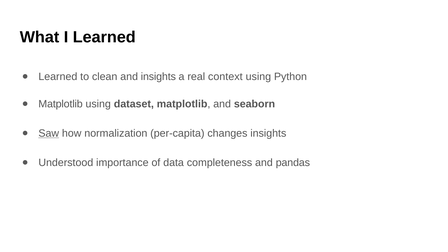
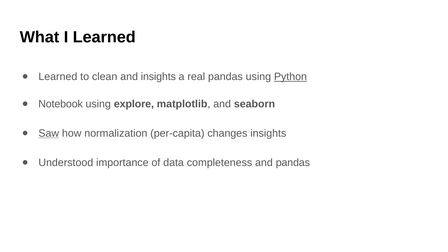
real context: context -> pandas
Python underline: none -> present
Matplotlib at (61, 104): Matplotlib -> Notebook
dataset: dataset -> explore
